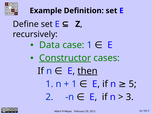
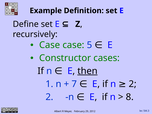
Data at (50, 45): Data -> Case
case 1: 1 -> 5
Constructor underline: present -> none
1 at (74, 84): 1 -> 7
5 at (133, 84): 5 -> 2
3: 3 -> 8
